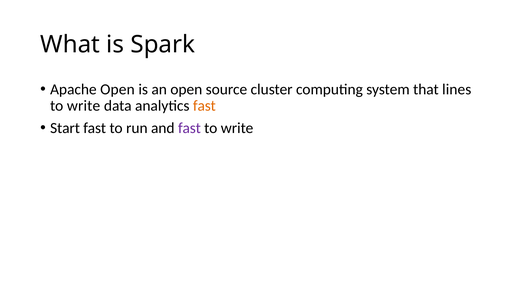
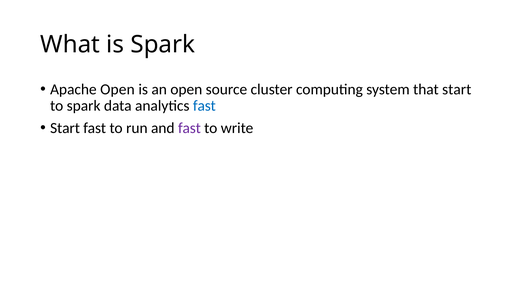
that lines: lines -> start
write at (84, 106): write -> spark
fast at (204, 106) colour: orange -> blue
